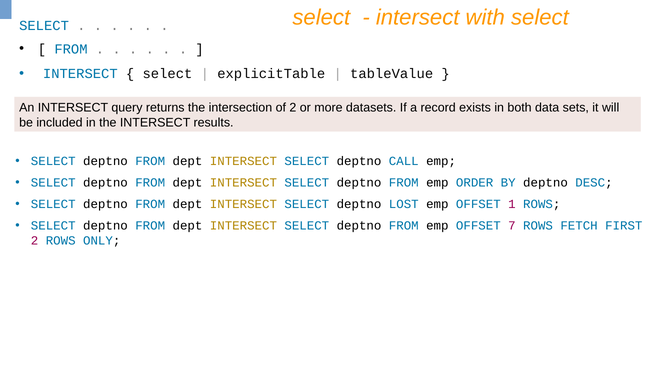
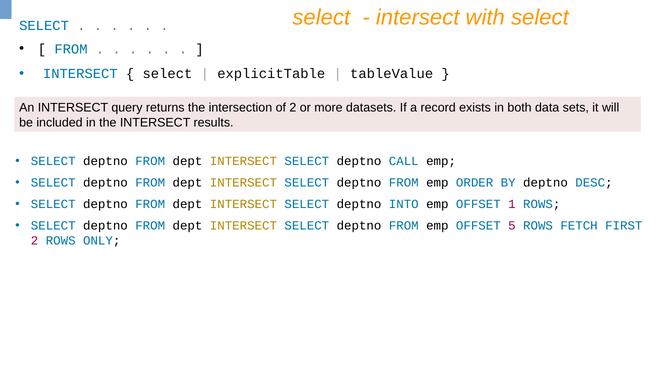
LOST: LOST -> INTO
7: 7 -> 5
